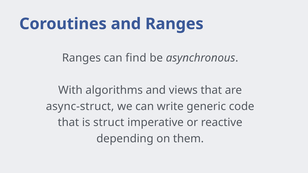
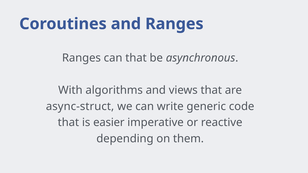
can find: find -> that
struct: struct -> easier
